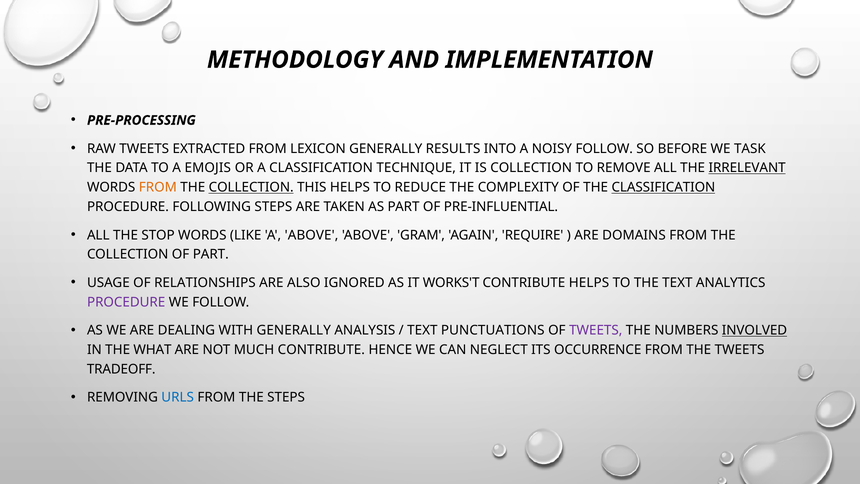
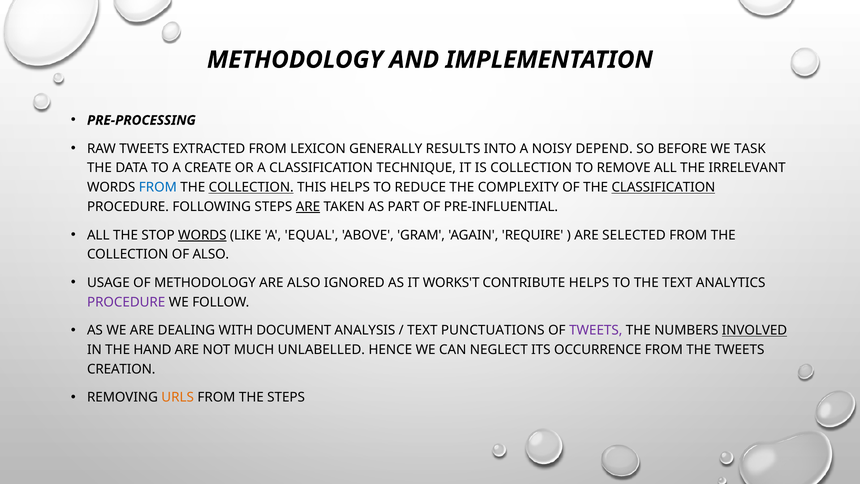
NOISY FOLLOW: FOLLOW -> DEPEND
EMOJIS: EMOJIS -> CREATE
IRRELEVANT underline: present -> none
FROM at (158, 187) colour: orange -> blue
ARE at (308, 207) underline: none -> present
WORDS at (202, 235) underline: none -> present
A ABOVE: ABOVE -> EQUAL
DOMAINS: DOMAINS -> SELECTED
OF PART: PART -> ALSO
OF RELATIONSHIPS: RELATIONSHIPS -> METHODOLOGY
WITH GENERALLY: GENERALLY -> DOCUMENT
WHAT: WHAT -> HAND
MUCH CONTRIBUTE: CONTRIBUTE -> UNLABELLED
TRADEOFF: TRADEOFF -> CREATION
URLS colour: blue -> orange
